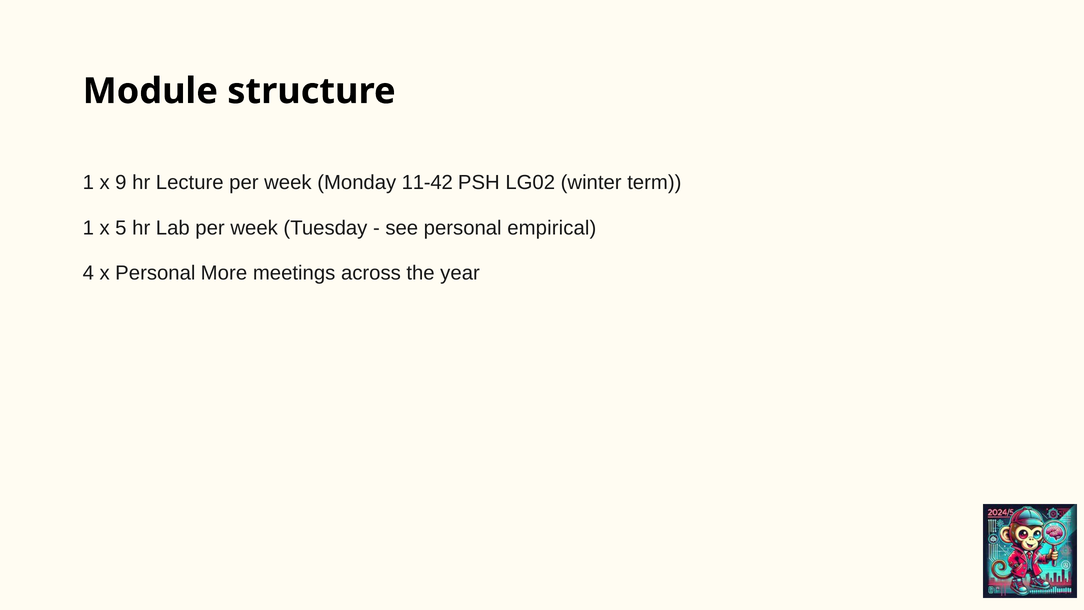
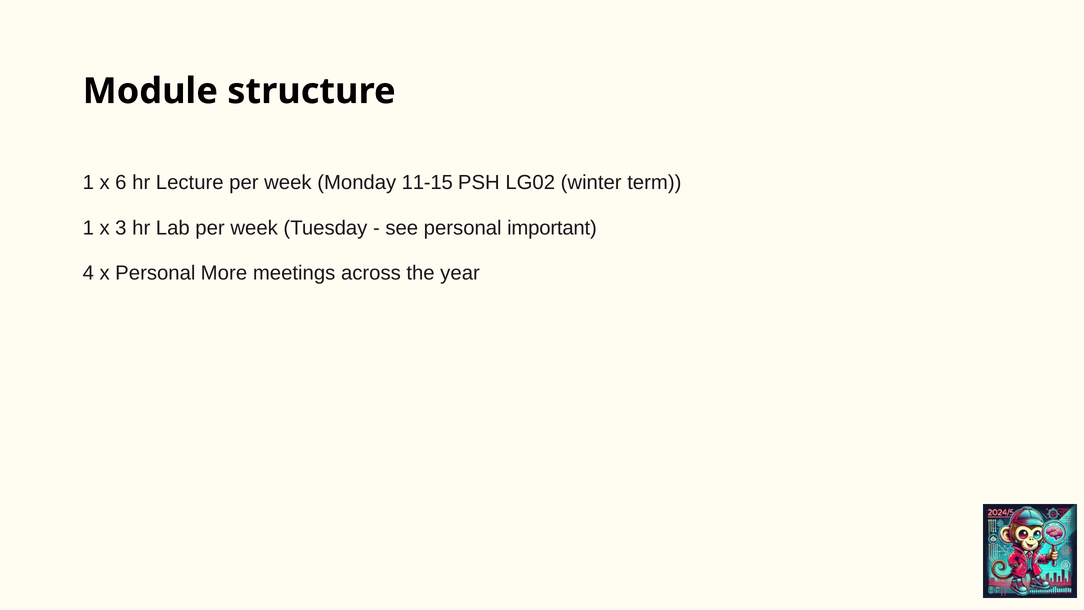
9: 9 -> 6
11-42: 11-42 -> 11-15
5: 5 -> 3
empirical: empirical -> important
